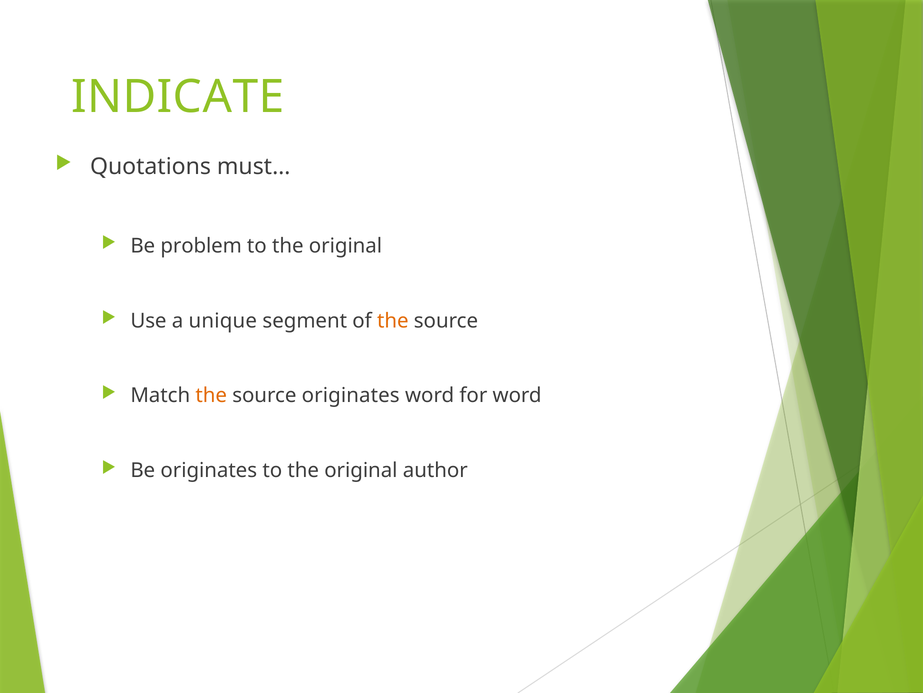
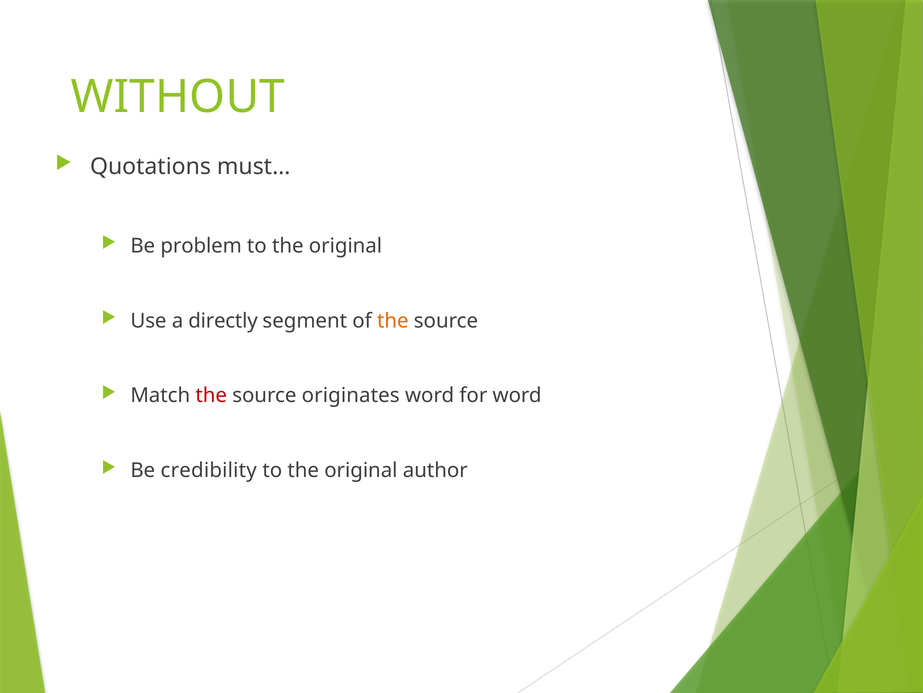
INDICATE: INDICATE -> WITHOUT
unique: unique -> directly
the at (211, 395) colour: orange -> red
Be originates: originates -> credibility
